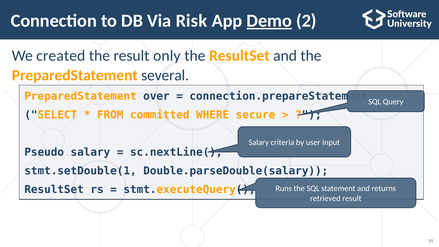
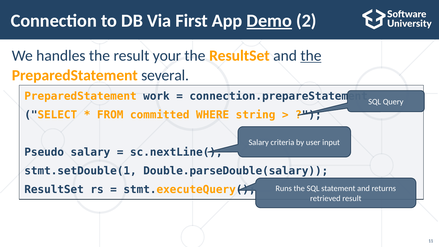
Risk: Risk -> First
created: created -> handles
only: only -> your
the at (311, 56) underline: none -> present
over: over -> work
secure: secure -> string
